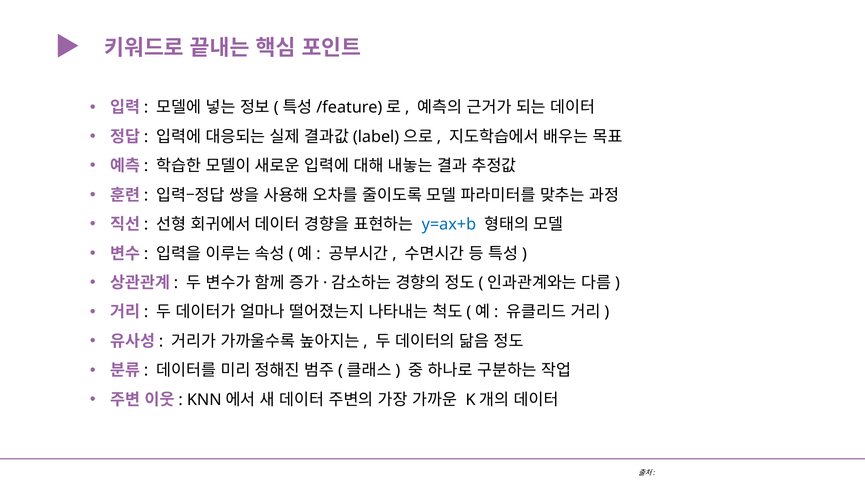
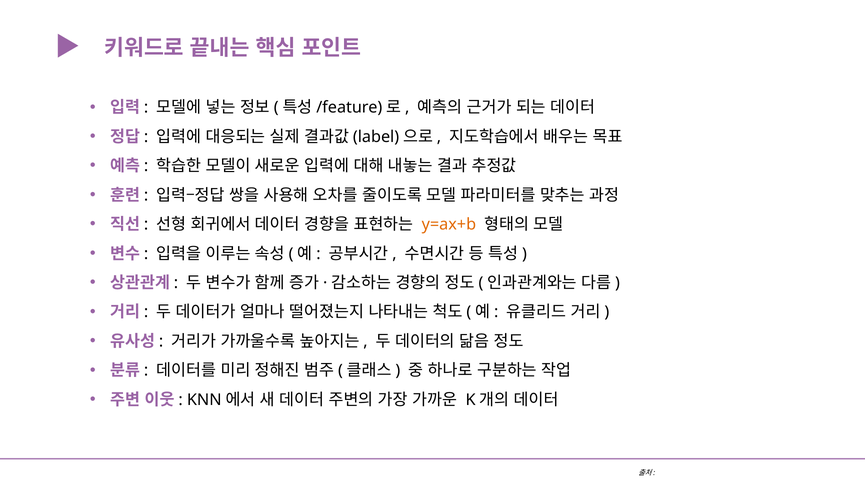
y=ax+b colour: blue -> orange
